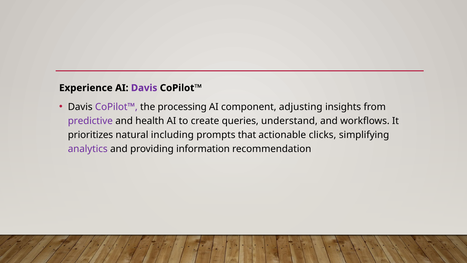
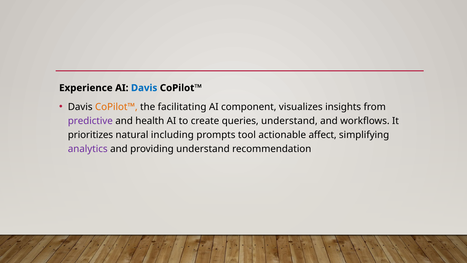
Davis at (144, 88) colour: purple -> blue
CoPilot™ at (116, 107) colour: purple -> orange
processing: processing -> facilitating
adjusting: adjusting -> visualizes
that: that -> tool
clicks: clicks -> affect
providing information: information -> understand
